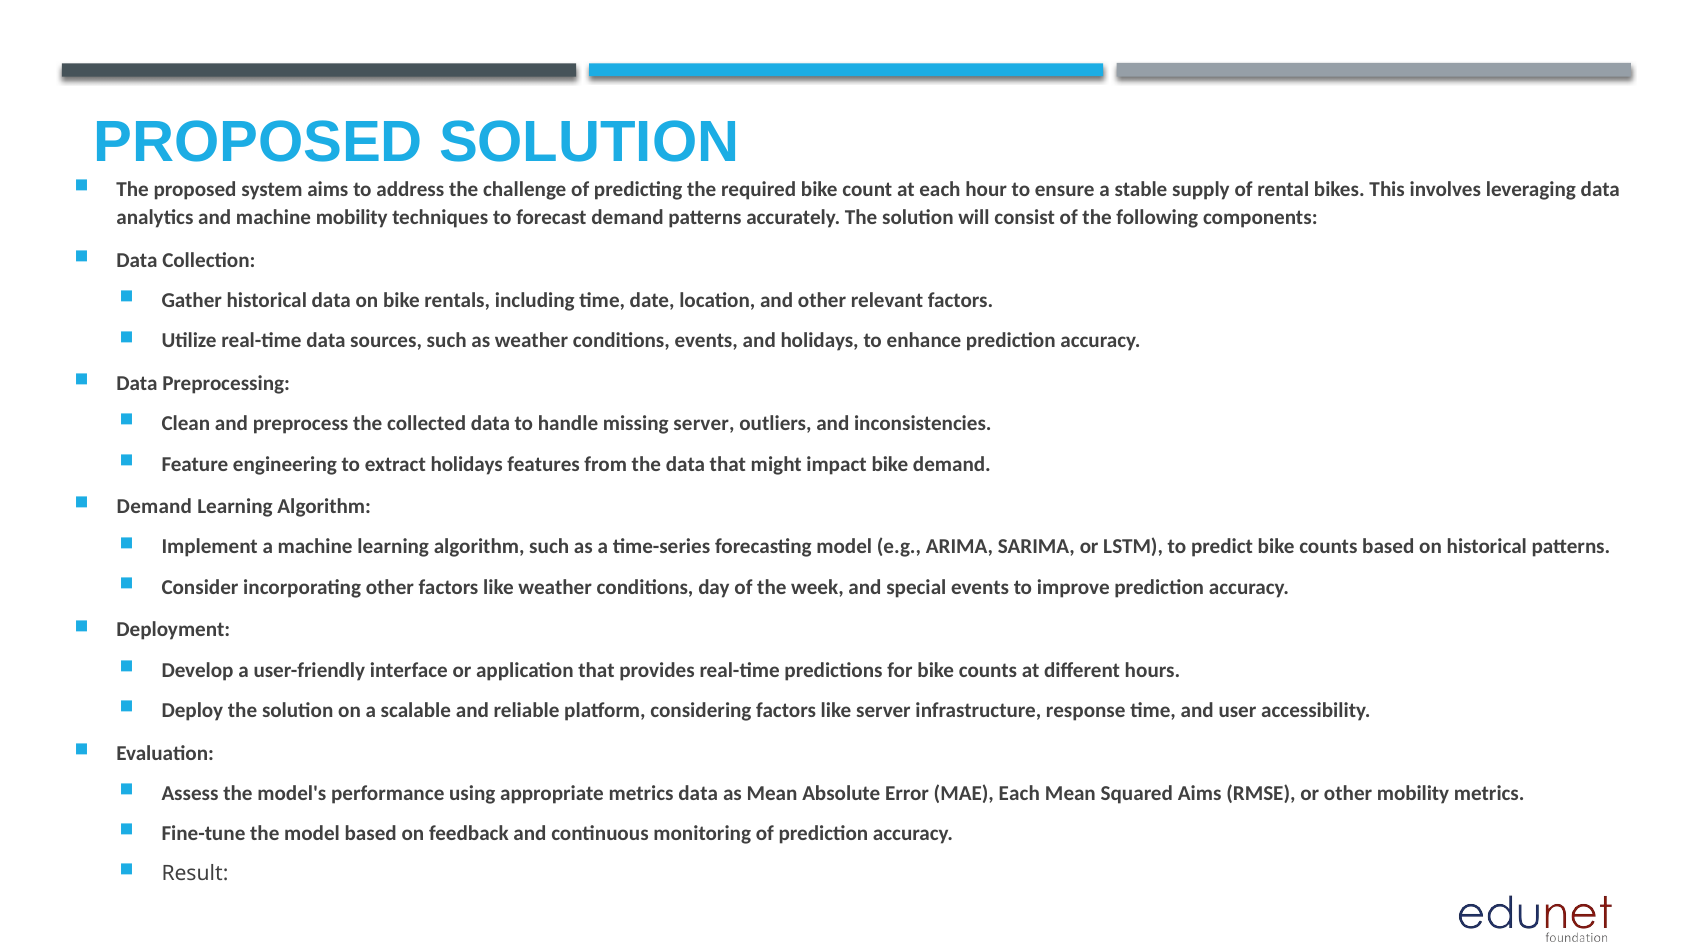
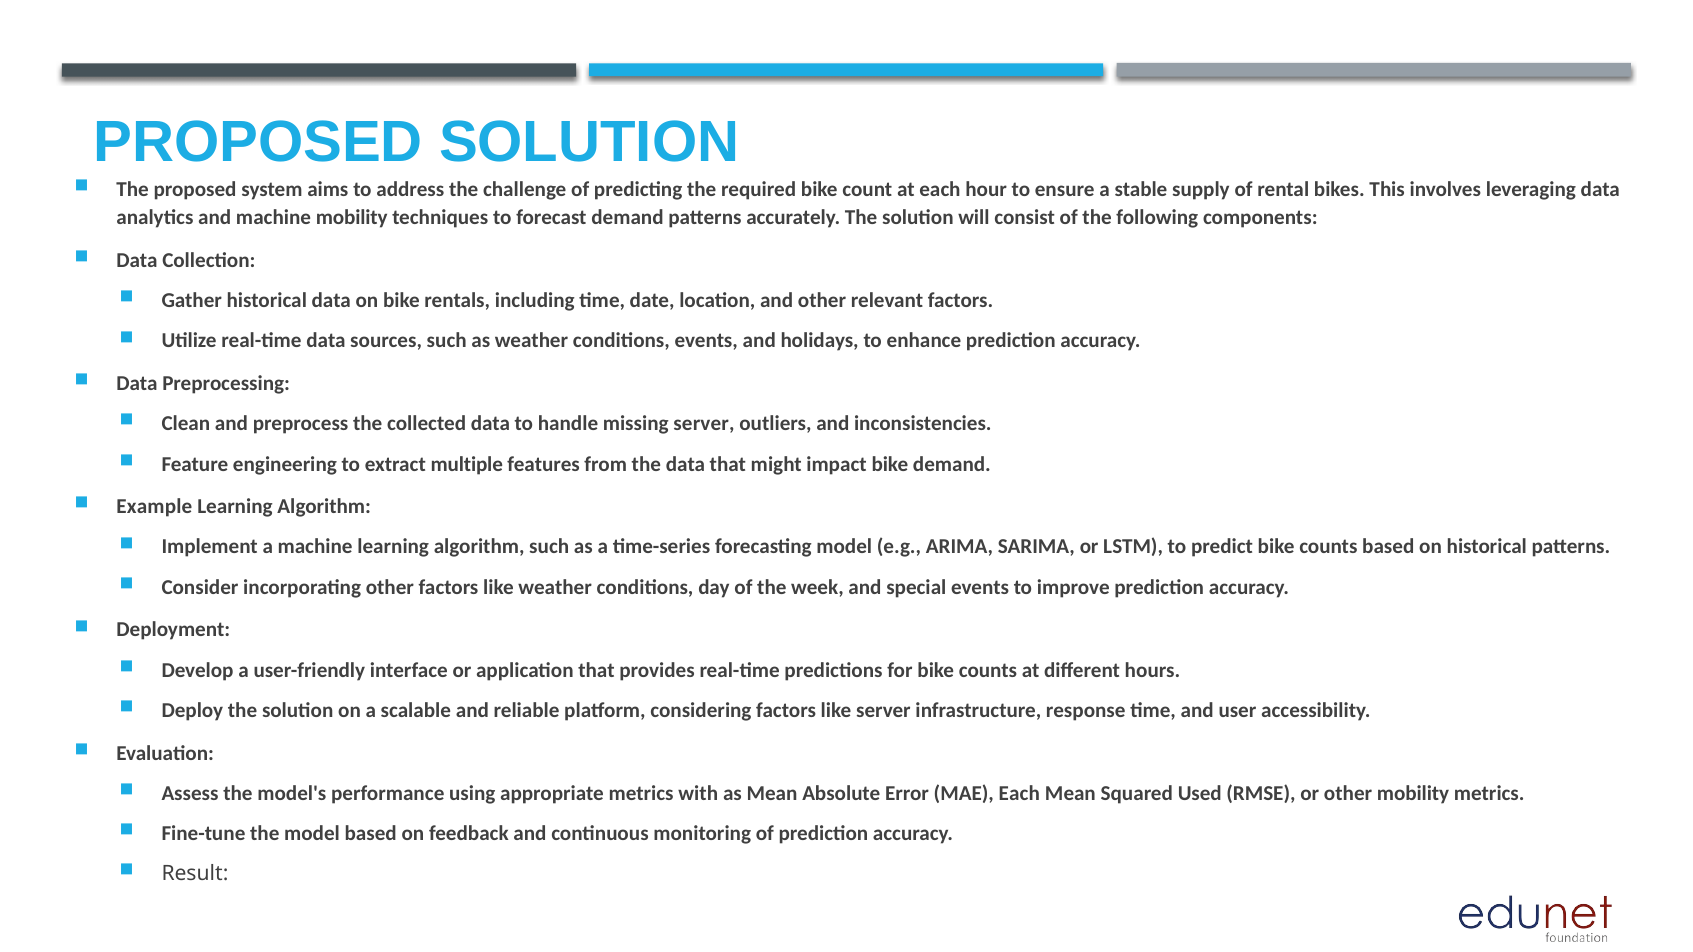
extract holidays: holidays -> multiple
Demand at (154, 507): Demand -> Example
metrics data: data -> with
Squared Aims: Aims -> Used
